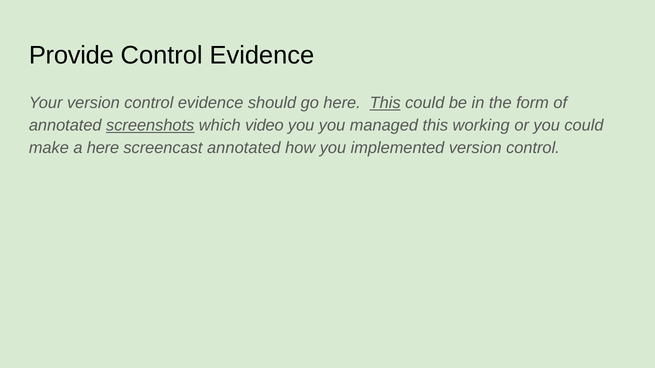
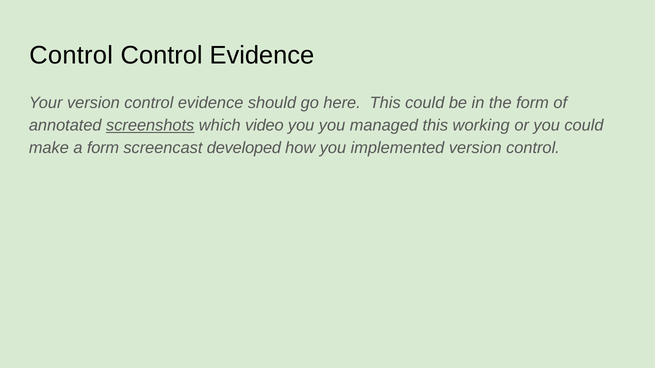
Provide at (71, 55): Provide -> Control
This at (385, 103) underline: present -> none
a here: here -> form
screencast annotated: annotated -> developed
